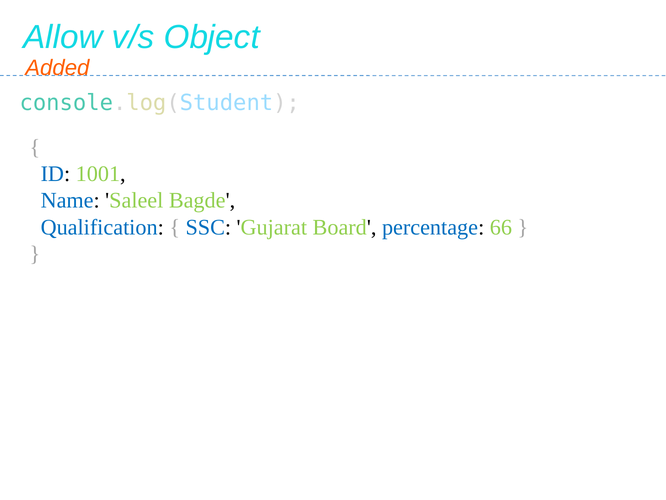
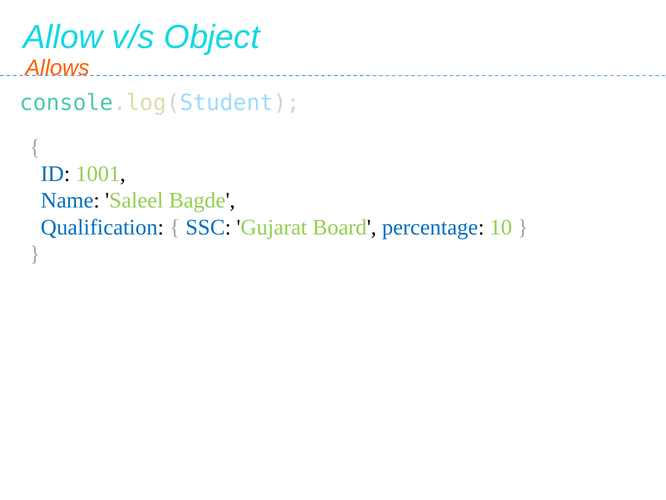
Added: Added -> Allows
66: 66 -> 10
